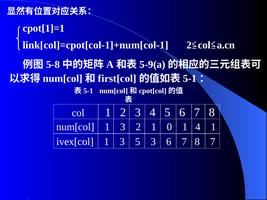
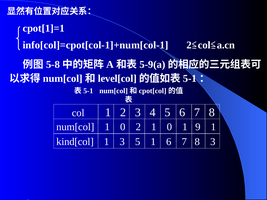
link[col]=cpot[col-1]+num[col-1: link[col]=cpot[col-1]+num[col-1 -> info[col]=cpot[col-1]+num[col-1
first[col: first[col -> level[col
num[col 1 3: 3 -> 0
1 4: 4 -> 9
ivex[col: ivex[col -> kind[col
5 3: 3 -> 1
8 7: 7 -> 3
